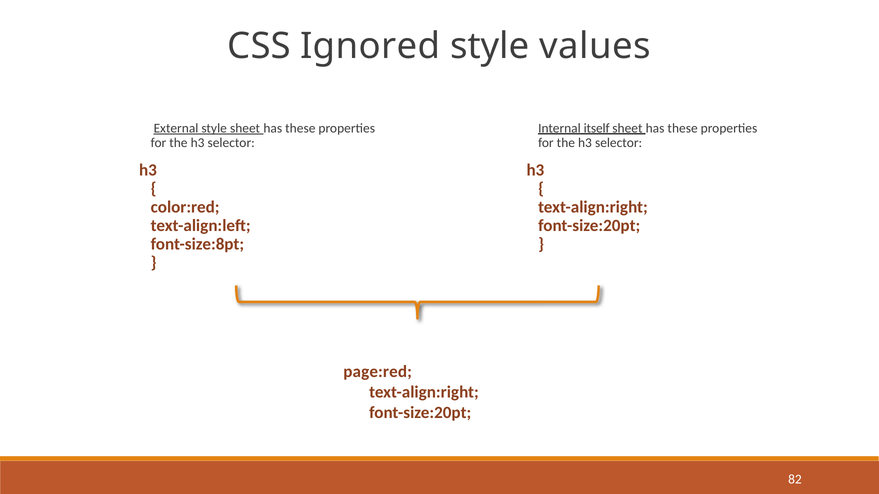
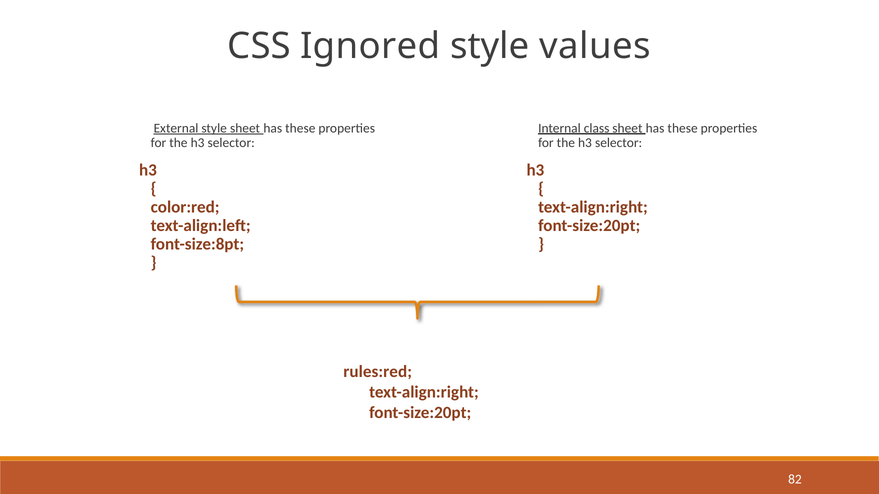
itself: itself -> class
page:red: page:red -> rules:red
